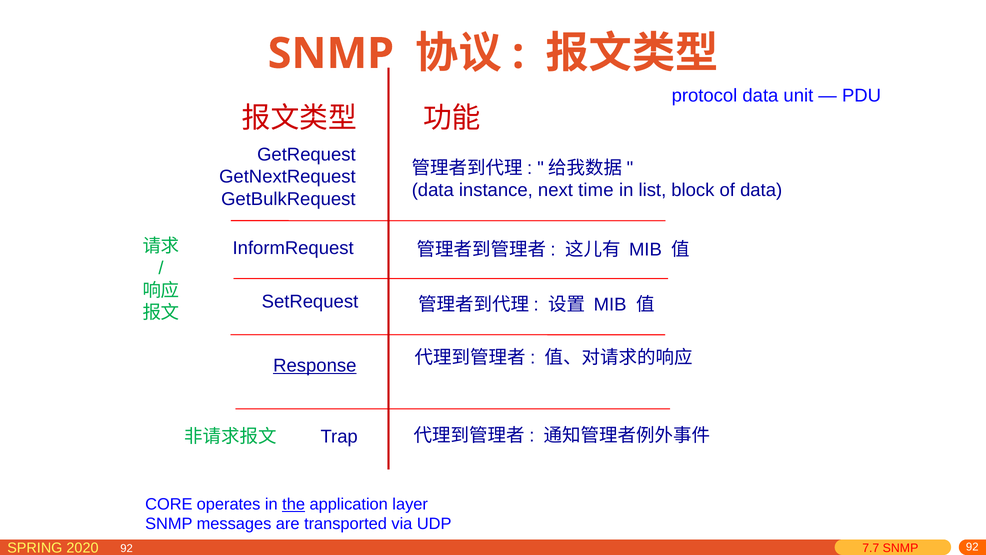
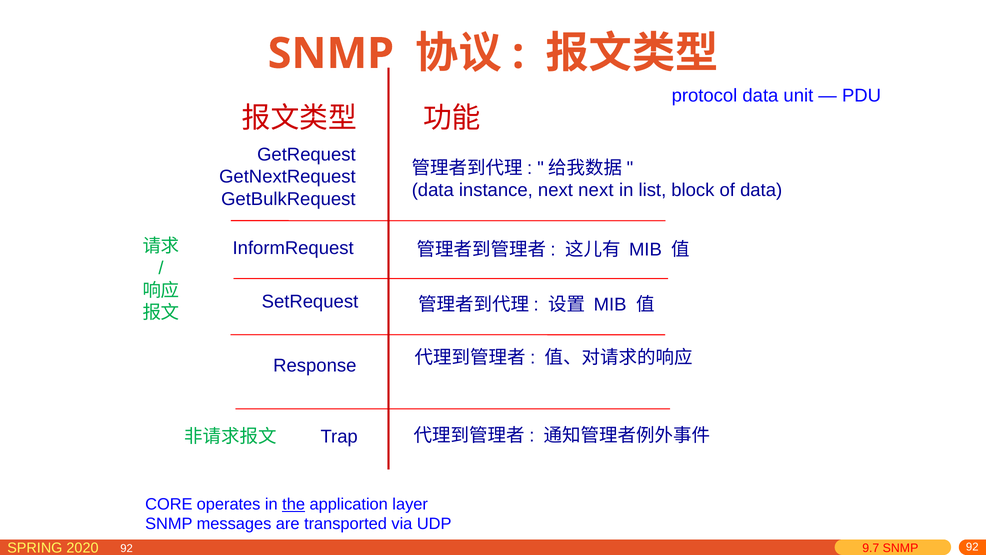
next time: time -> next
Response underline: present -> none
7.7: 7.7 -> 9.7
